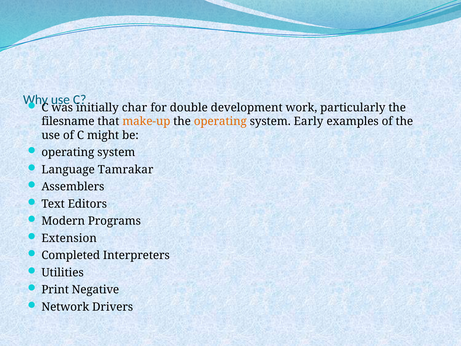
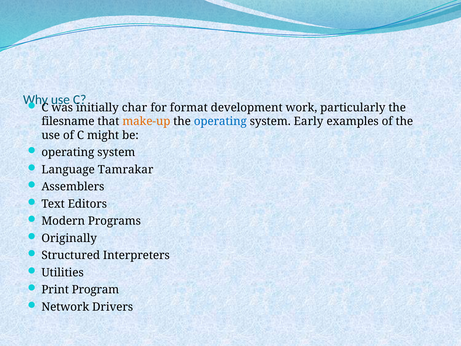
double: double -> format
operating at (220, 121) colour: orange -> blue
Extension: Extension -> Originally
Completed: Completed -> Structured
Negative: Negative -> Program
